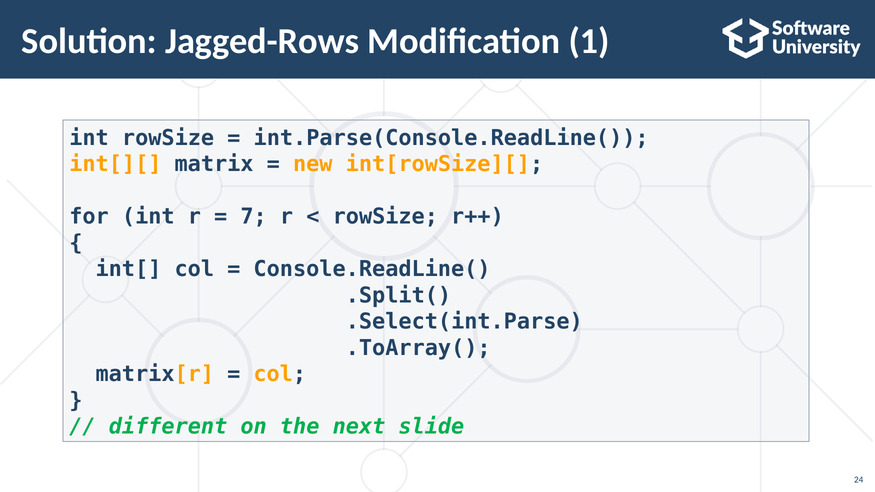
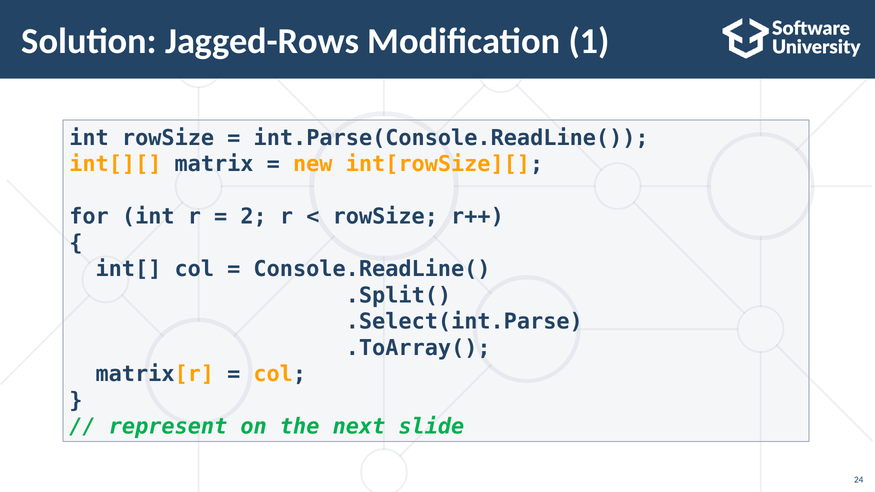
7: 7 -> 2
different: different -> represent
